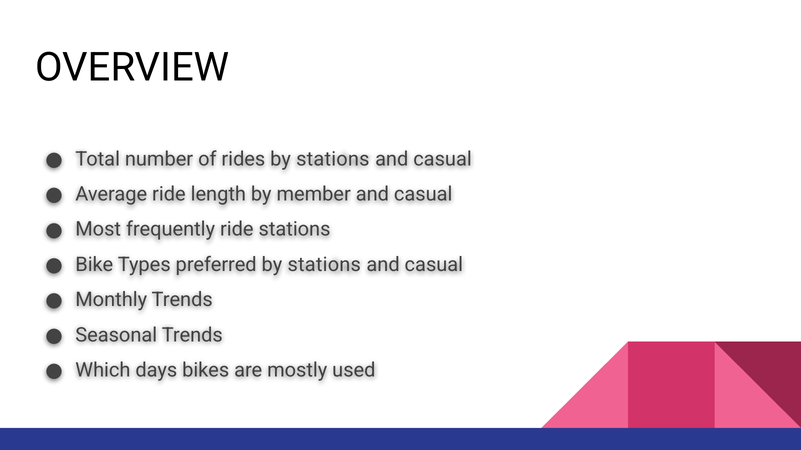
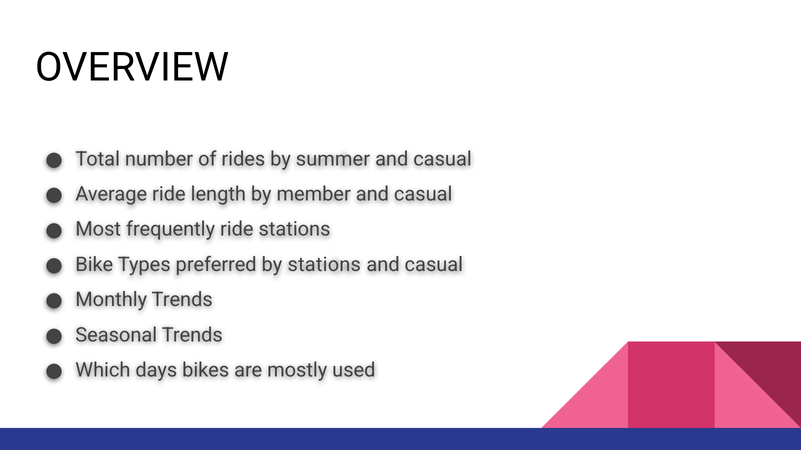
rides by stations: stations -> summer
